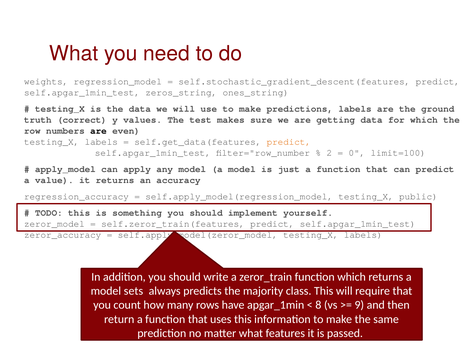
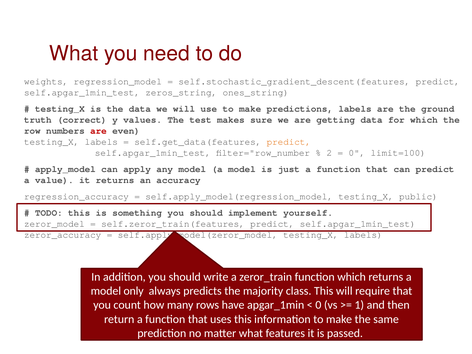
are at (98, 131) colour: black -> red
sets: sets -> only
8 at (318, 305): 8 -> 0
9: 9 -> 1
